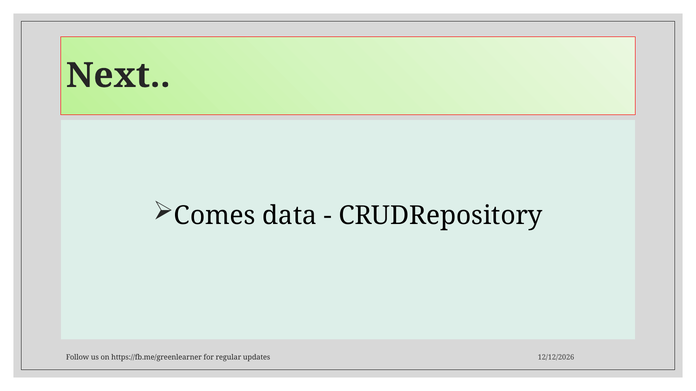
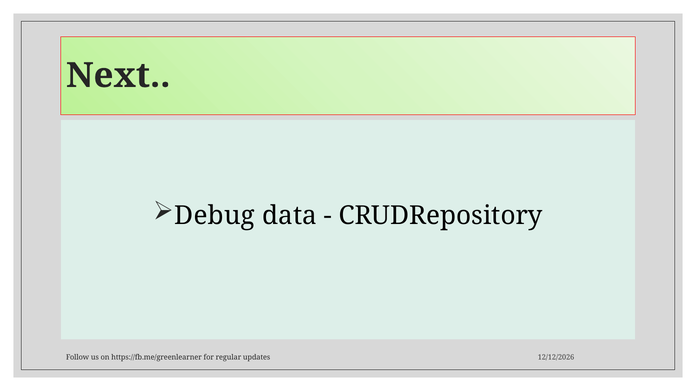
Comes: Comes -> Debug
